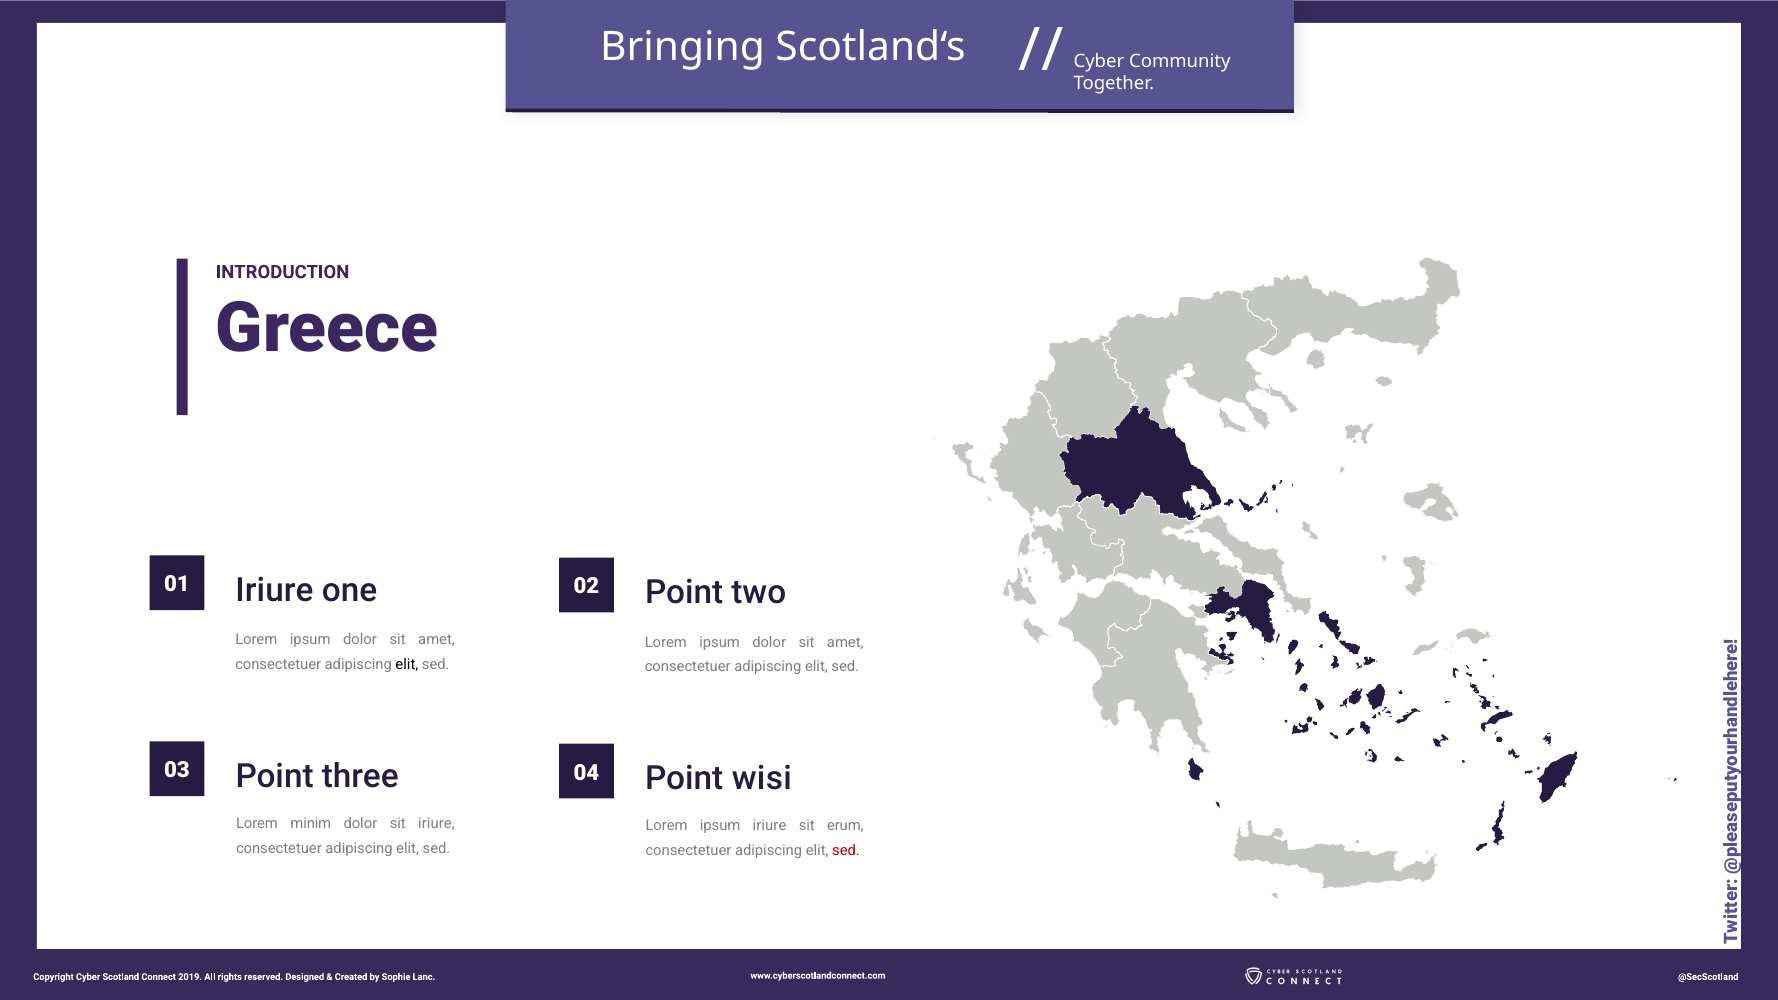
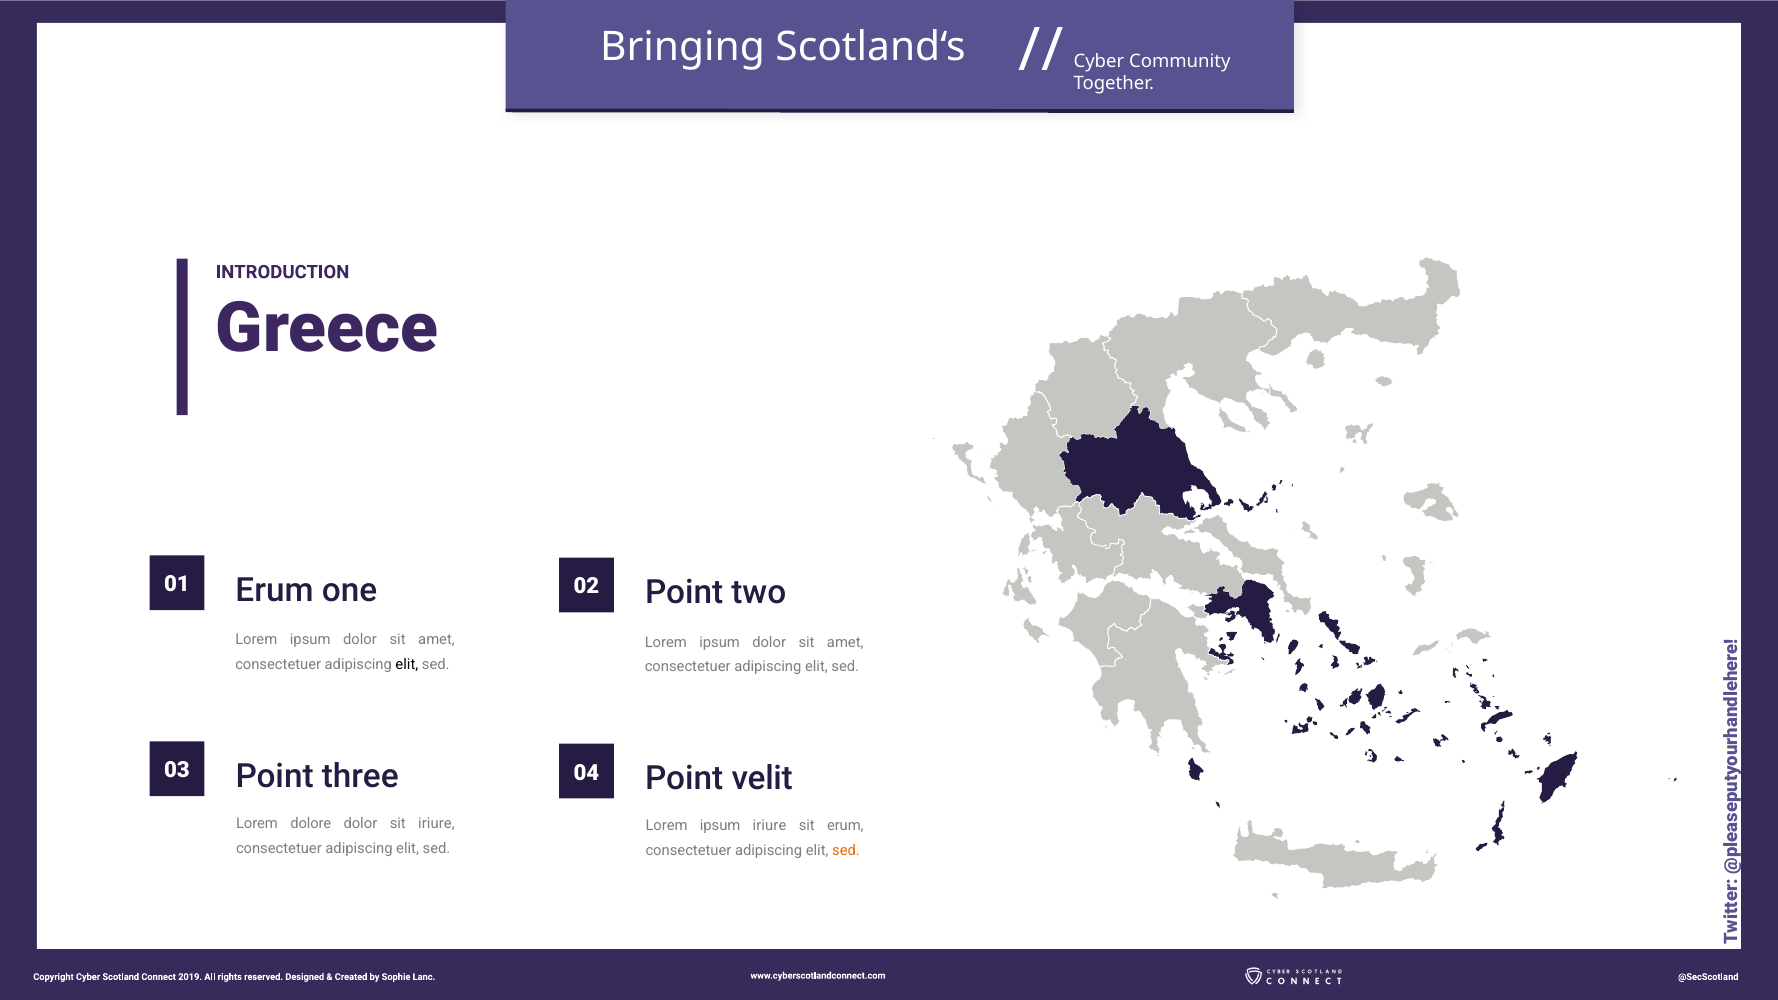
Iriure at (275, 591): Iriure -> Erum
wisi: wisi -> velit
minim: minim -> dolore
sed at (846, 851) colour: red -> orange
